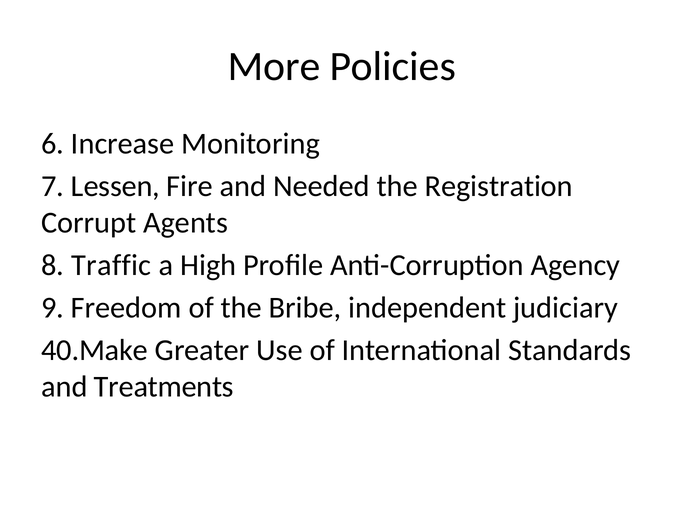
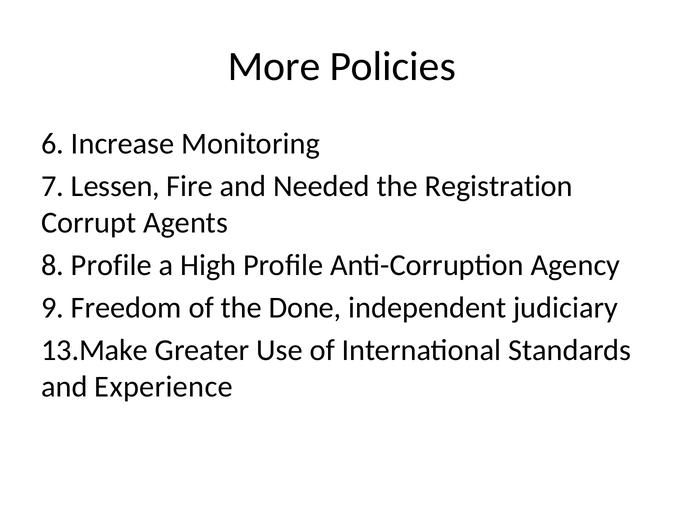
8 Traffic: Traffic -> Profile
Bribe: Bribe -> Done
40.Make: 40.Make -> 13.Make
Treatments: Treatments -> Experience
